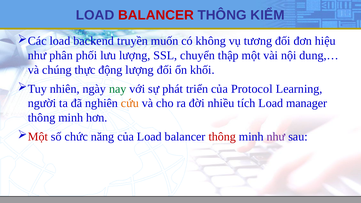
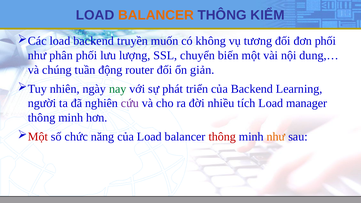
BALANCER at (156, 15) colour: red -> orange
đơn hiệu: hiệu -> phối
thập: thập -> biến
thực: thực -> tuần
động lượng: lượng -> router
khối: khối -> giản
của Protocol: Protocol -> Backend
cứu colour: orange -> purple
như at (276, 137) colour: purple -> orange
